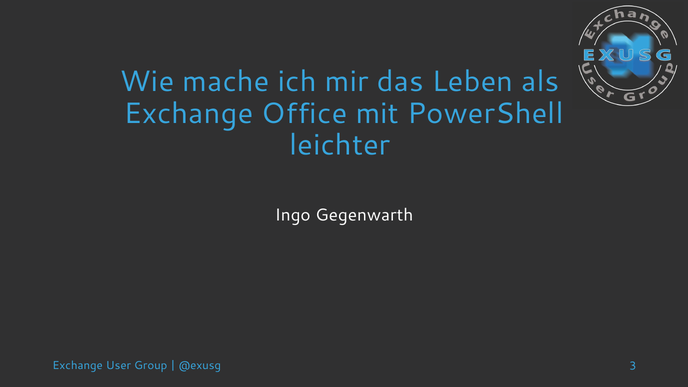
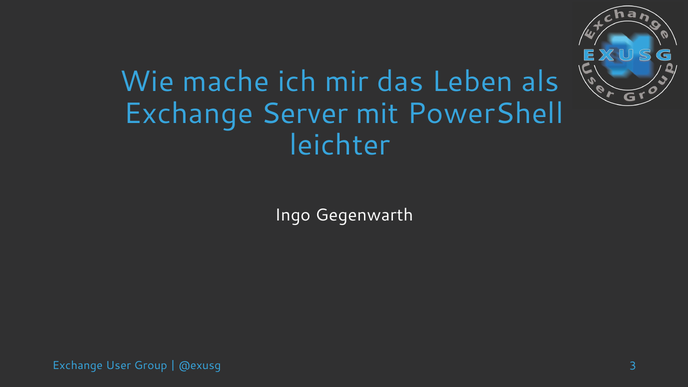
Office: Office -> Server
